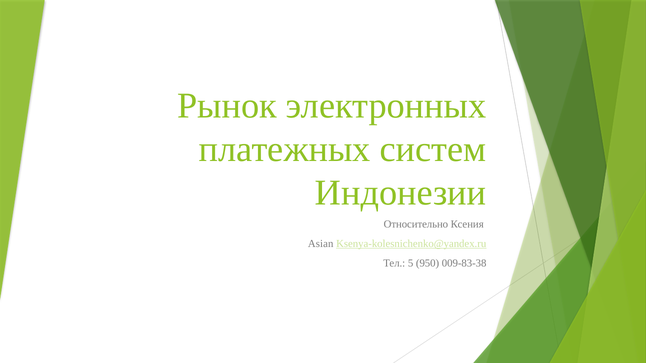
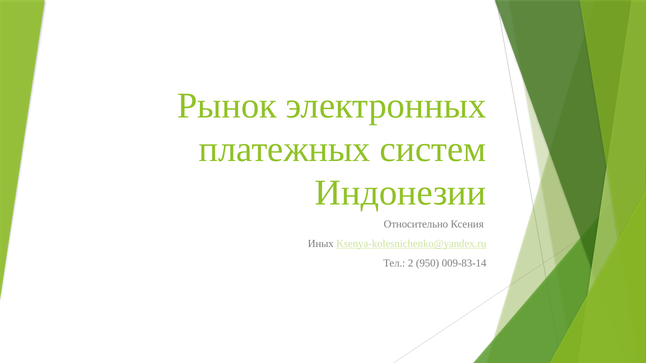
Asian: Asian -> Иных
5: 5 -> 2
009-83-38: 009-83-38 -> 009-83-14
